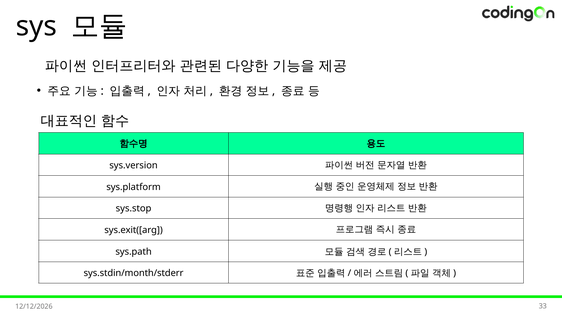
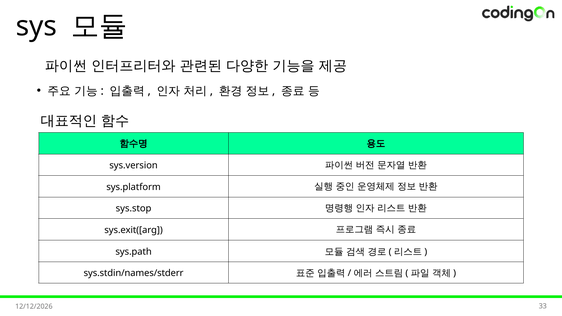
sys.stdin/month/stderr: sys.stdin/month/stderr -> sys.stdin/names/stderr
